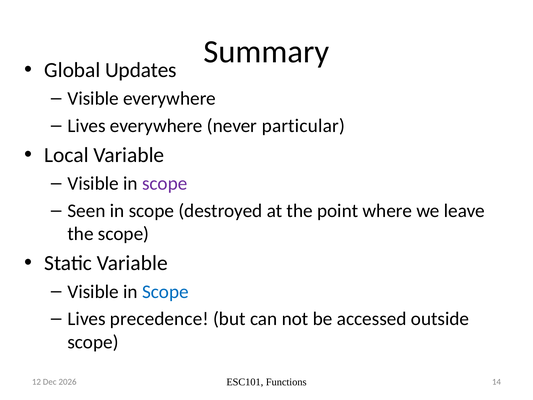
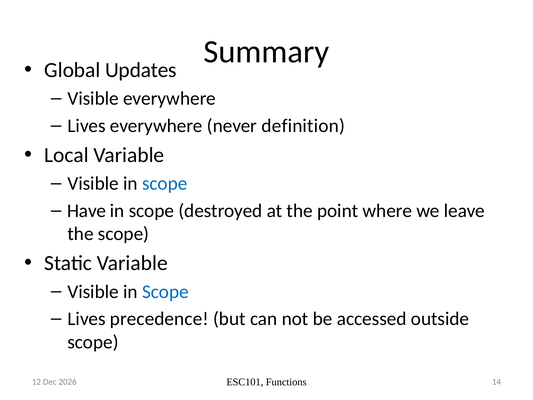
particular: particular -> definition
scope at (165, 183) colour: purple -> blue
Seen: Seen -> Have
